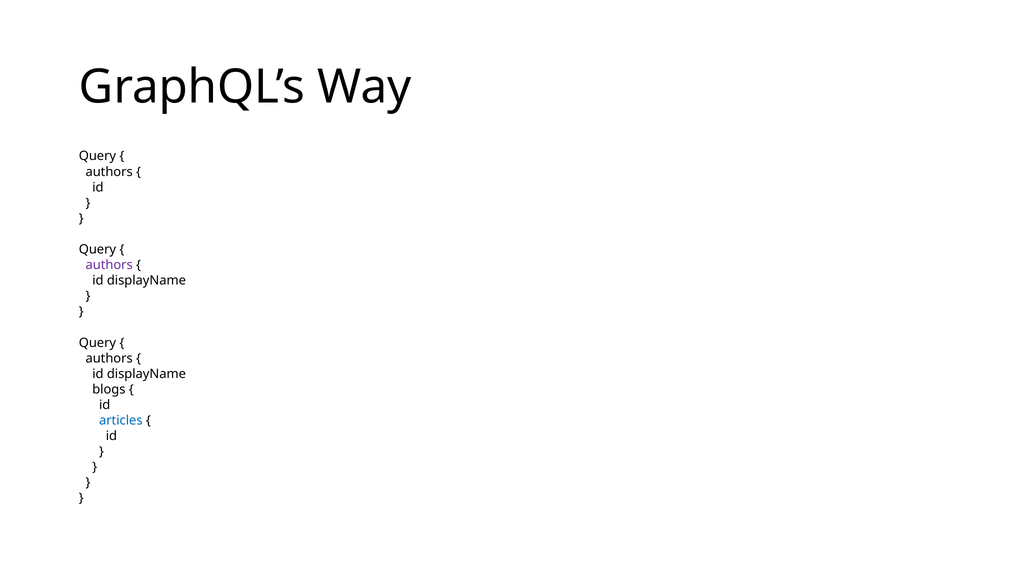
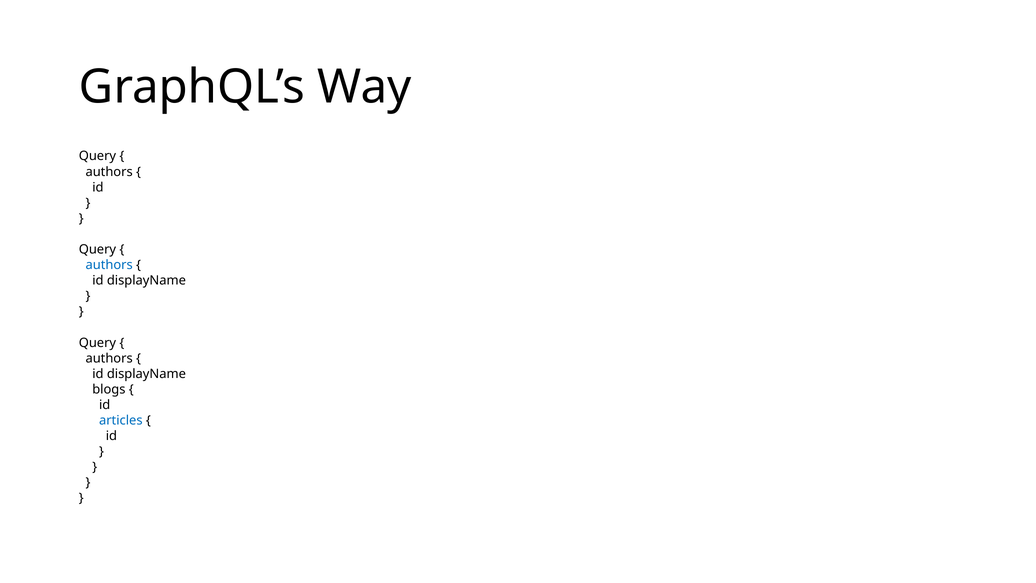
authors at (109, 265) colour: purple -> blue
